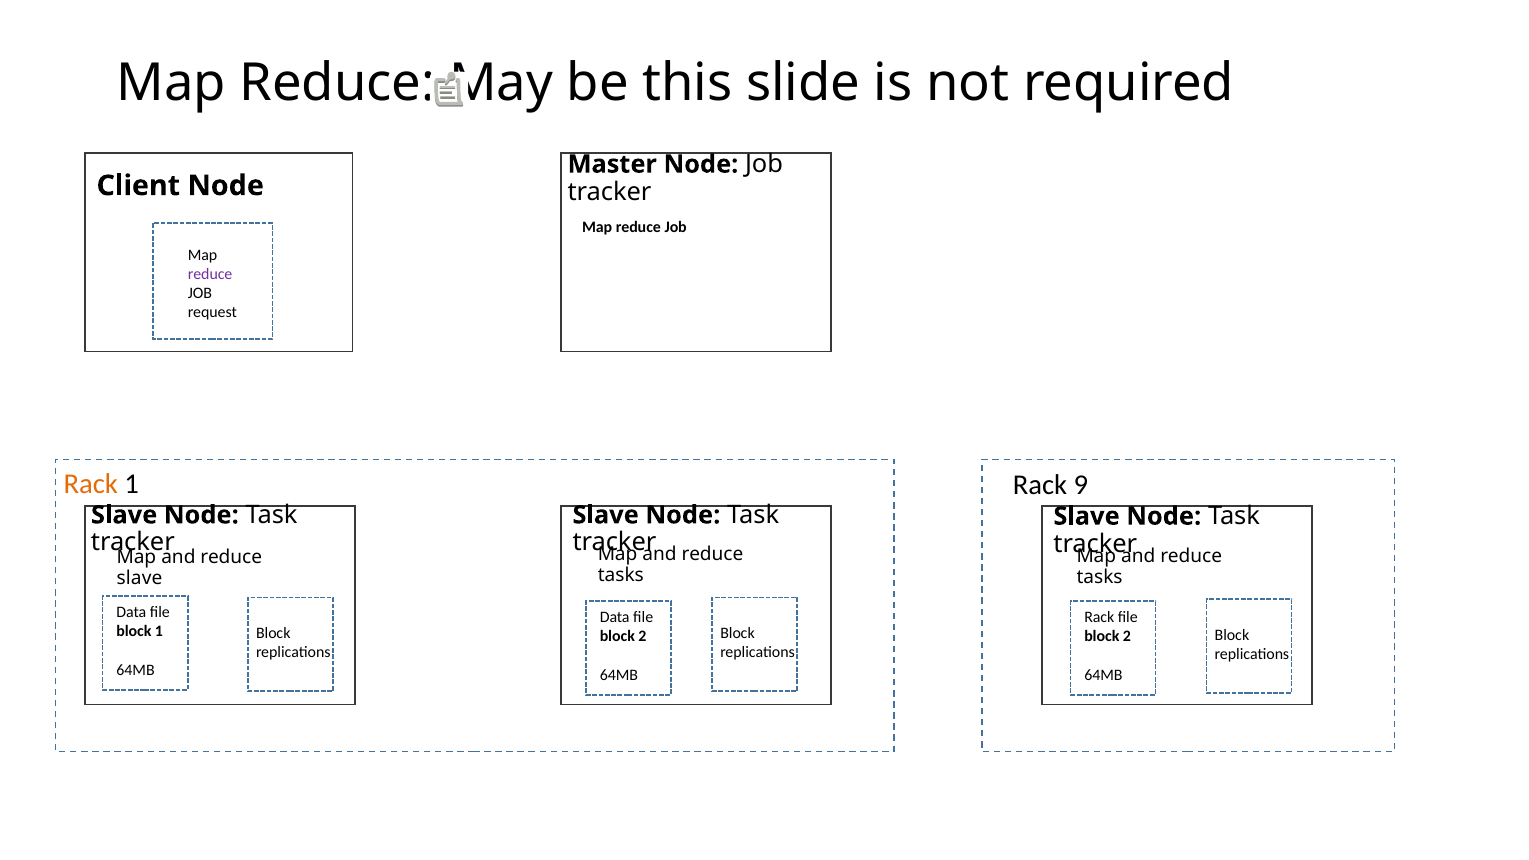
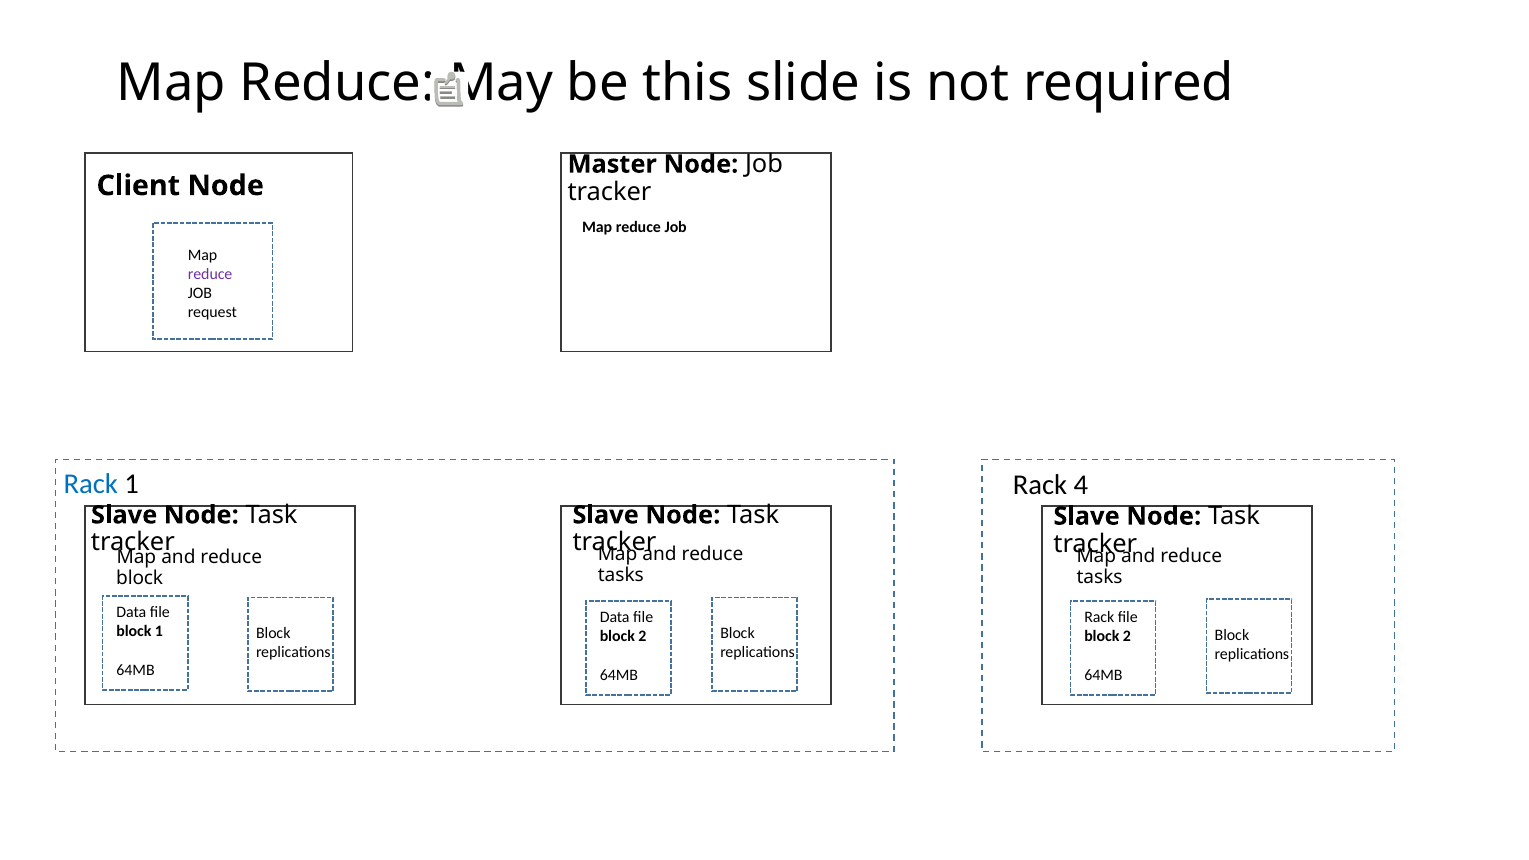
Rack at (91, 484) colour: orange -> blue
9: 9 -> 4
slave at (139, 578): slave -> block
